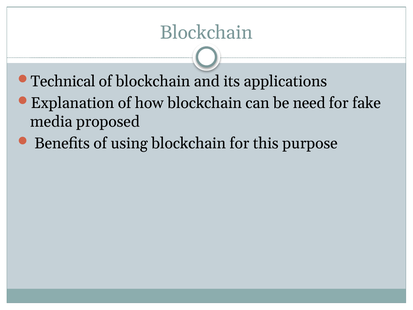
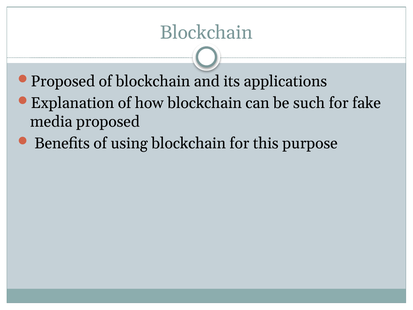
Technical at (63, 81): Technical -> Proposed
need: need -> such
